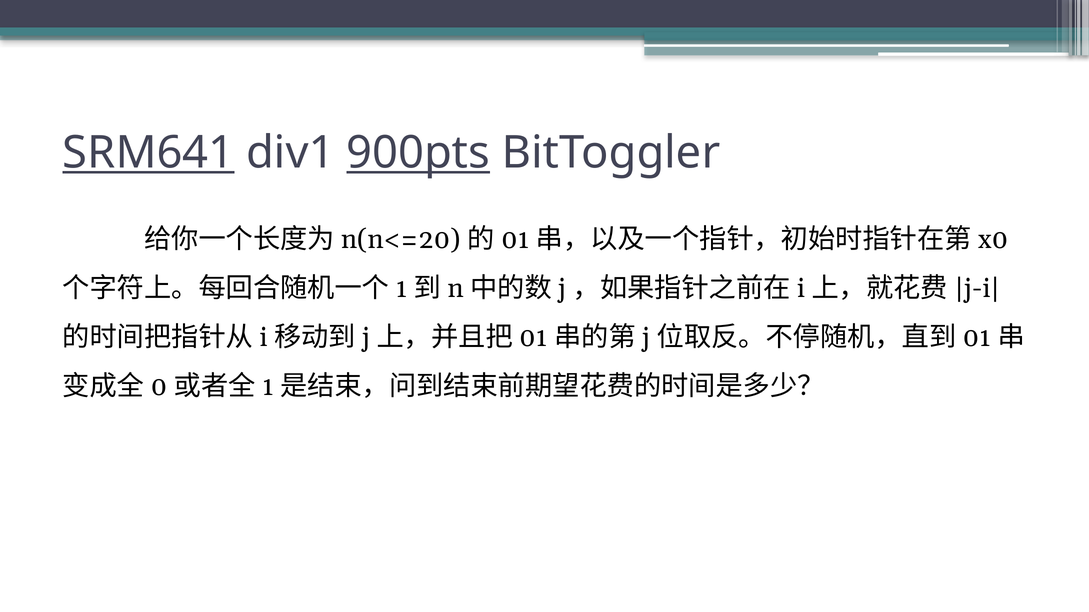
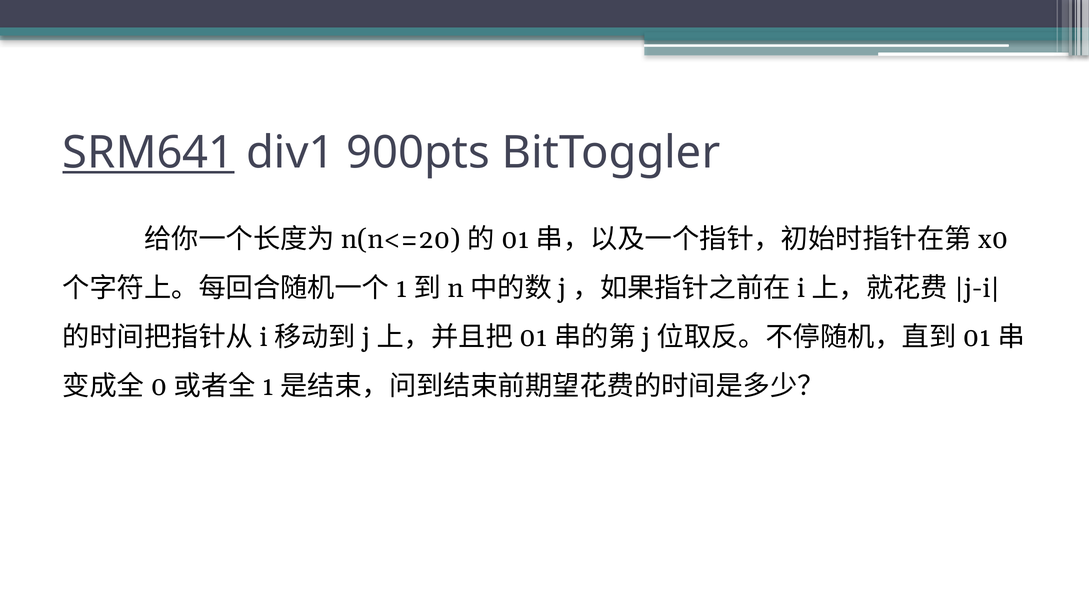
900pts underline: present -> none
